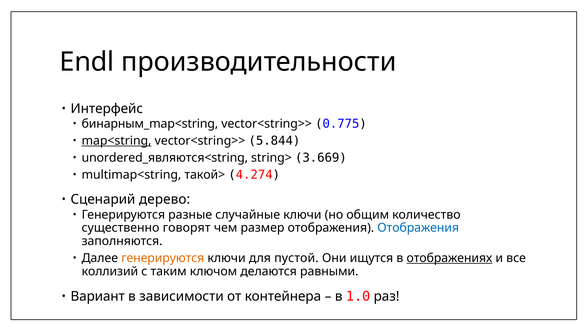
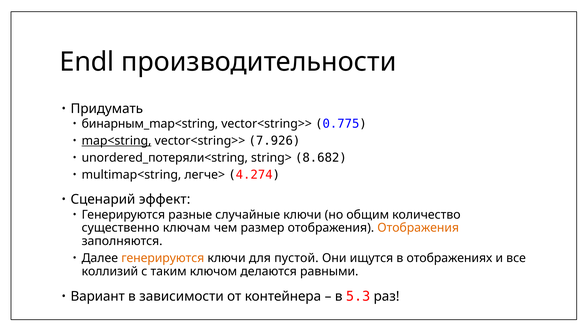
Интерфейс: Интерфейс -> Придумать
5.844: 5.844 -> 7.926
unordered_являются<string: unordered_являются<string -> unordered_потеряли<string
3.669: 3.669 -> 8.682
такой>: такой> -> легче>
дерево: дерево -> эффект
говорят: говорят -> ключам
Отображения at (418, 228) colour: blue -> orange
отображениях underline: present -> none
1.0: 1.0 -> 5.3
